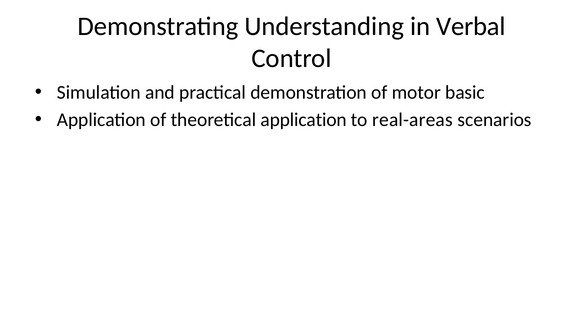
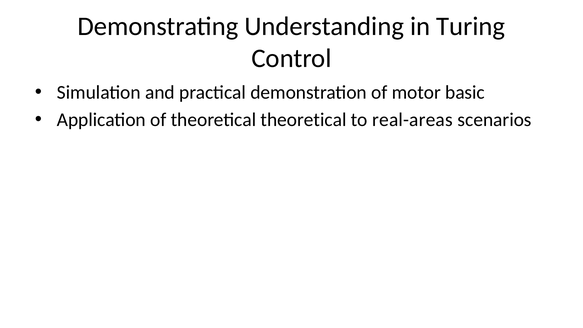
Verbal: Verbal -> Turing
theoretical application: application -> theoretical
